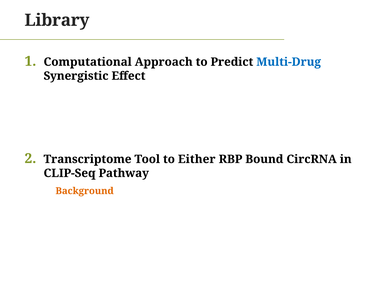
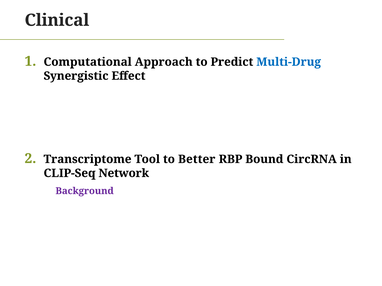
Library: Library -> Clinical
Either: Either -> Better
Pathway: Pathway -> Network
Background at (85, 191) colour: orange -> purple
